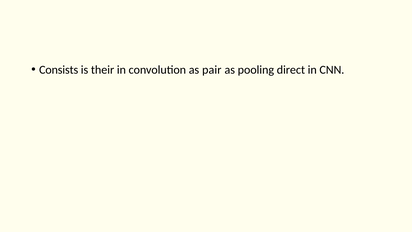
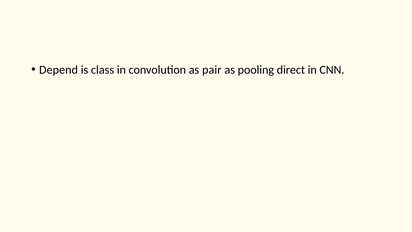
Consists: Consists -> Depend
their: their -> class
